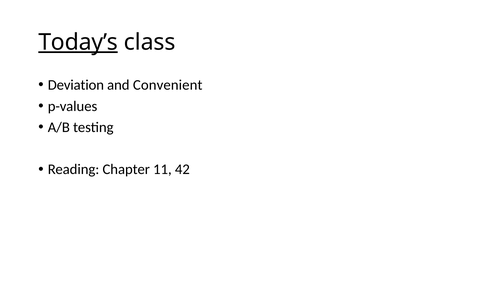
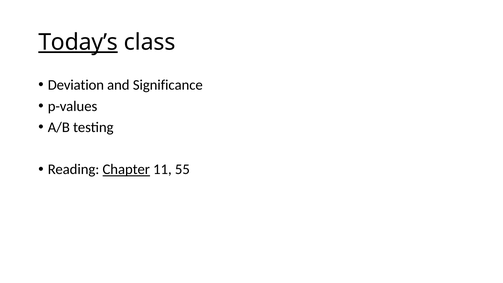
Convenient: Convenient -> Significance
Chapter underline: none -> present
42: 42 -> 55
